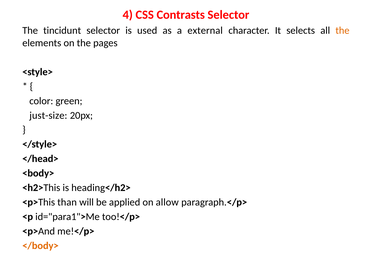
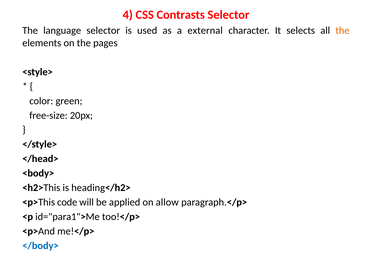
tincidunt: tincidunt -> language
just-size: just-size -> free-size
than: than -> code
</body> colour: orange -> blue
